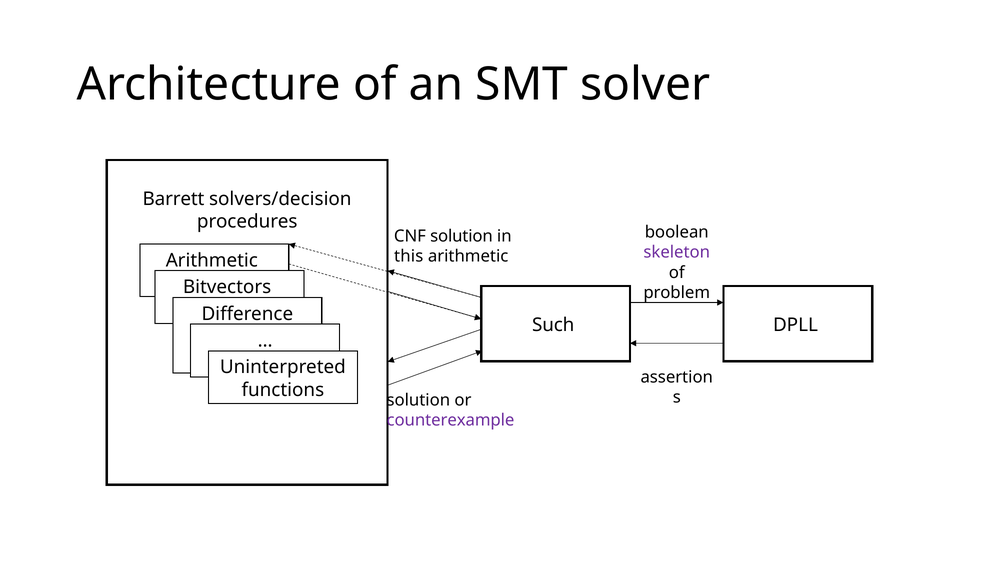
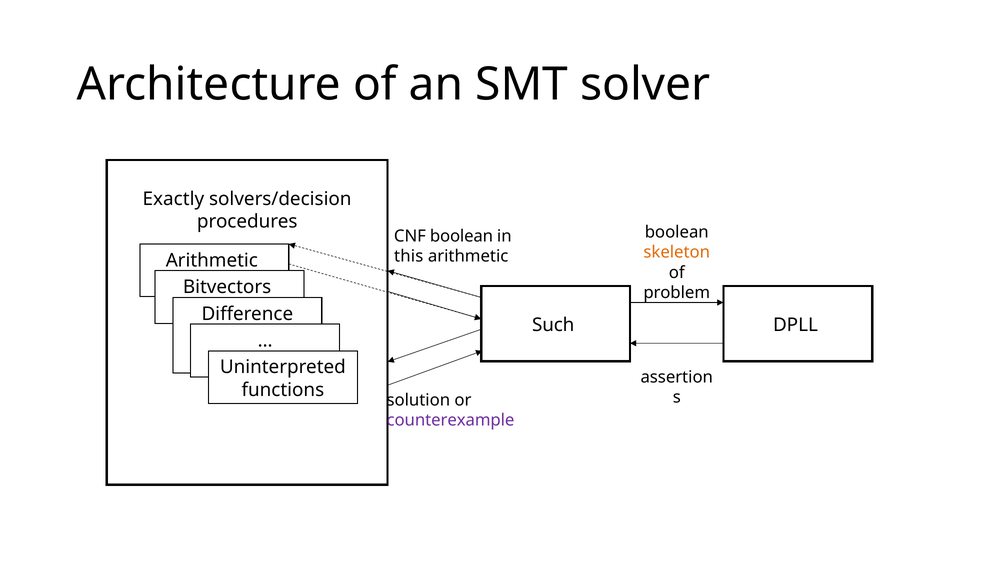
Barrett: Barrett -> Exactly
CNF solution: solution -> boolean
skeleton colour: purple -> orange
